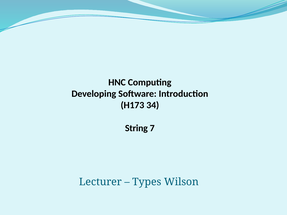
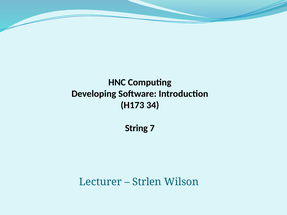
Types: Types -> Strlen
